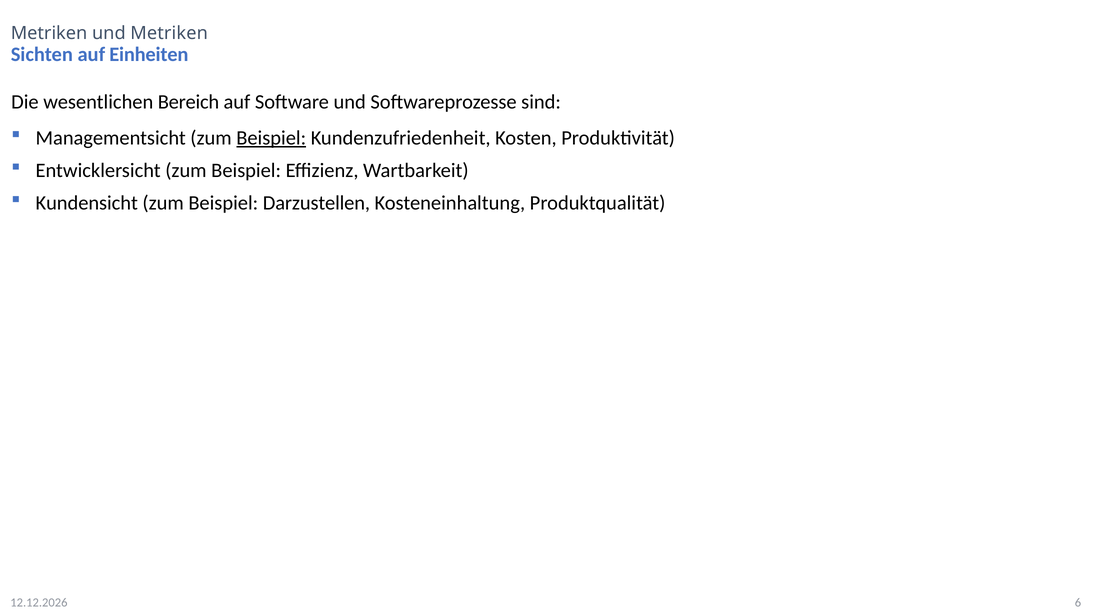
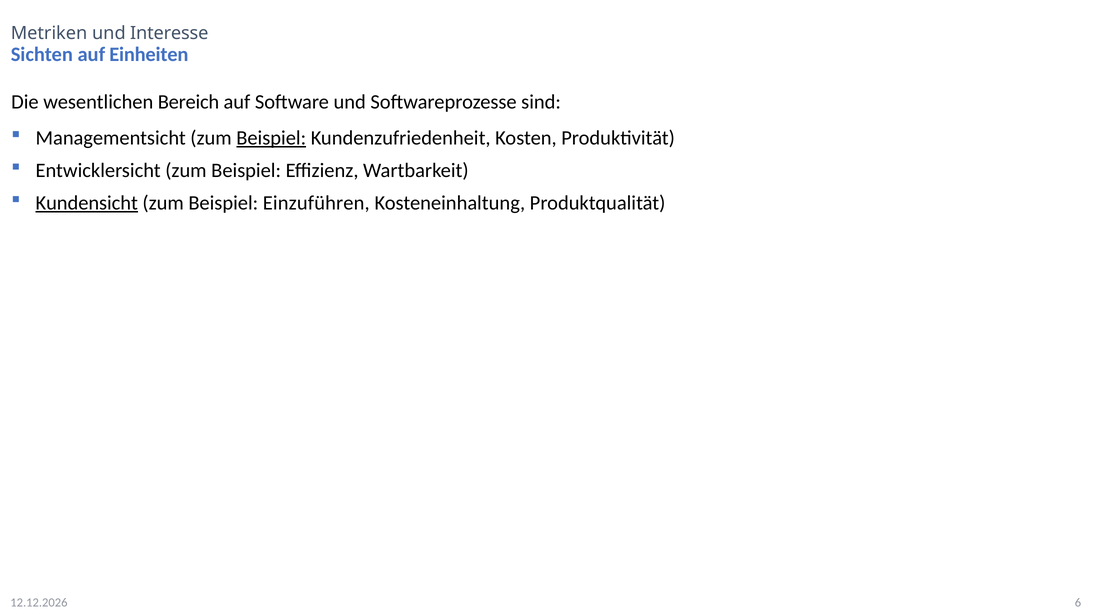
und Metriken: Metriken -> Interesse
Kundensicht underline: none -> present
Darzustellen: Darzustellen -> Einzuführen
